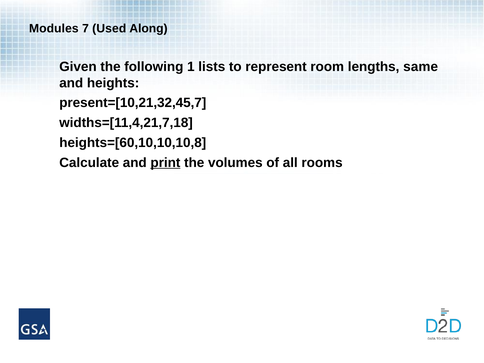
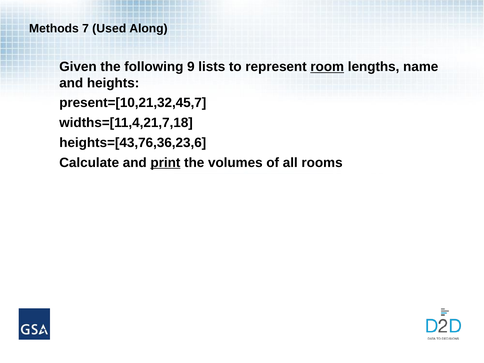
Modules: Modules -> Methods
1: 1 -> 9
room underline: none -> present
same: same -> name
heights=[60,10,10,10,8: heights=[60,10,10,10,8 -> heights=[43,76,36,23,6
